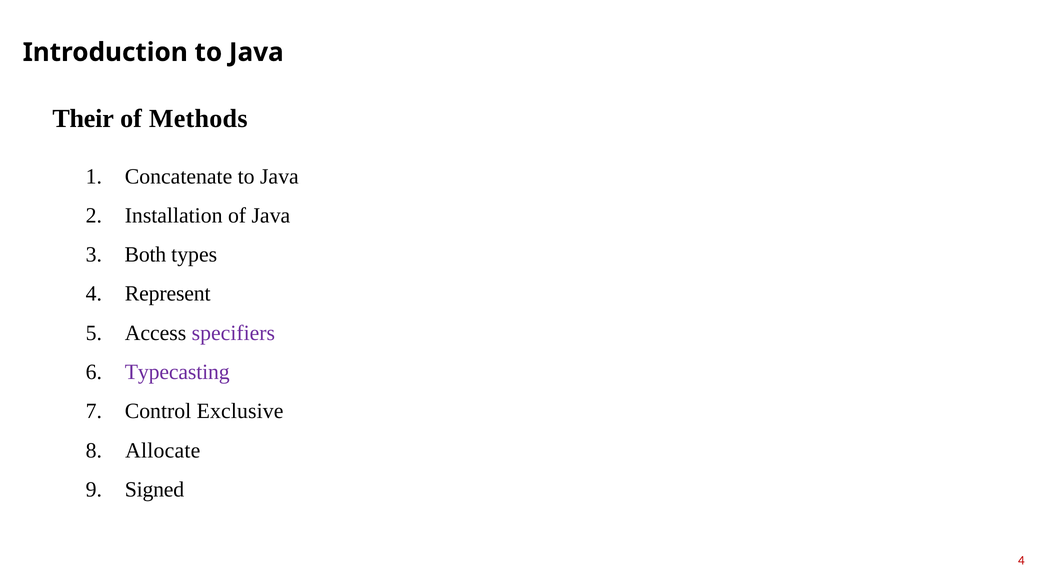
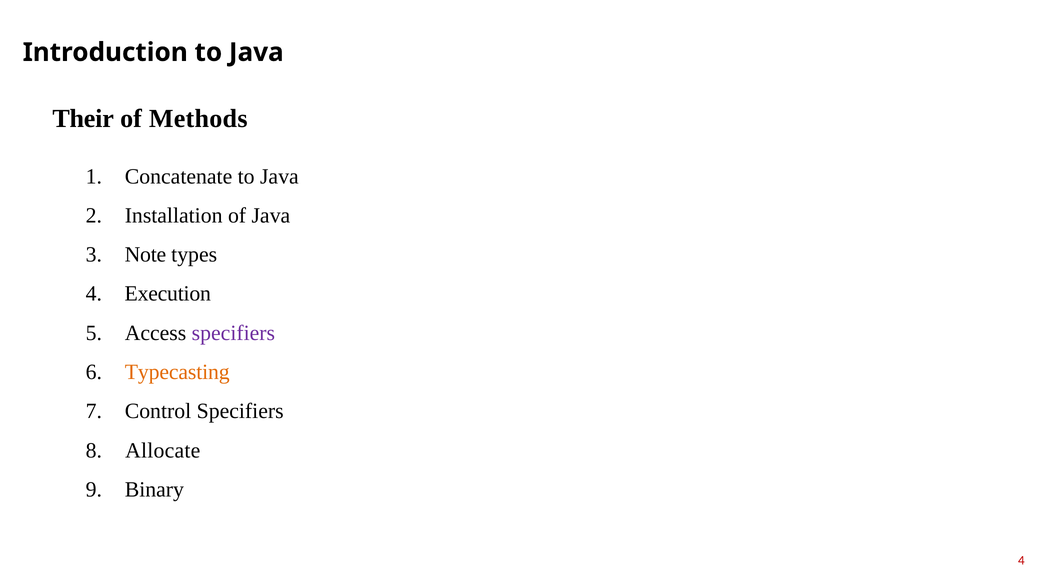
Both: Both -> Note
Represent: Represent -> Execution
Typecasting colour: purple -> orange
Control Exclusive: Exclusive -> Specifiers
Signed: Signed -> Binary
